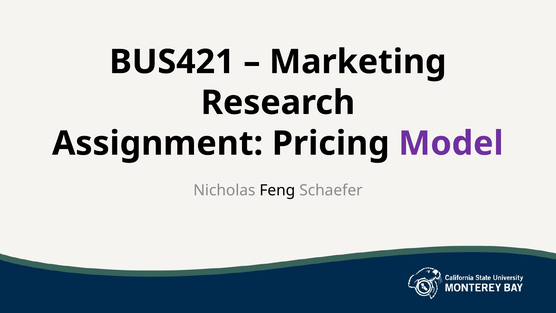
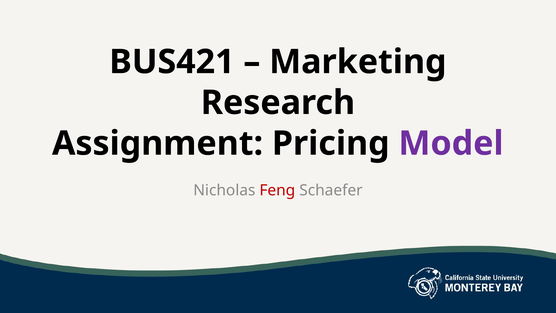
Feng colour: black -> red
